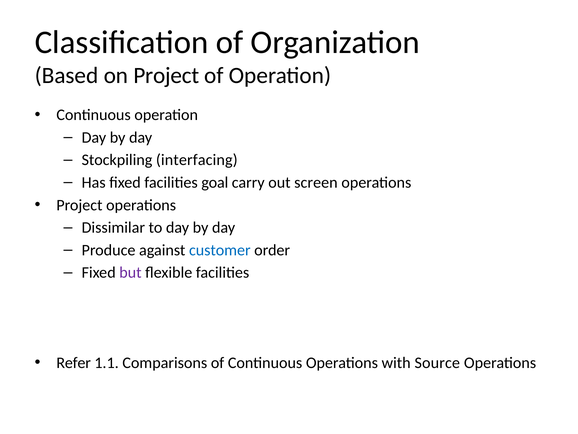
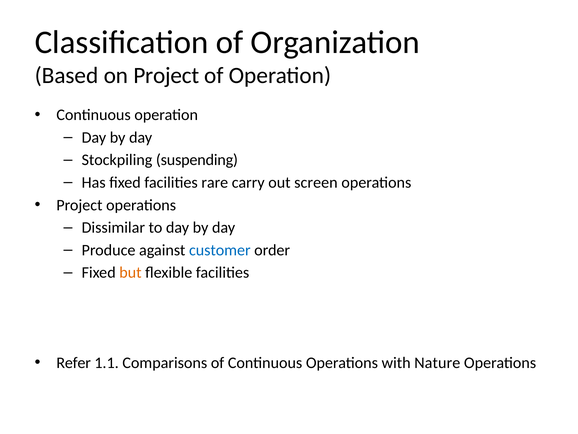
interfacing: interfacing -> suspending
goal: goal -> rare
but colour: purple -> orange
Source: Source -> Nature
